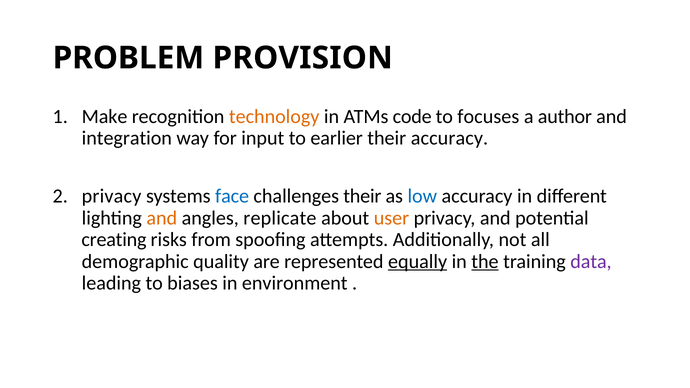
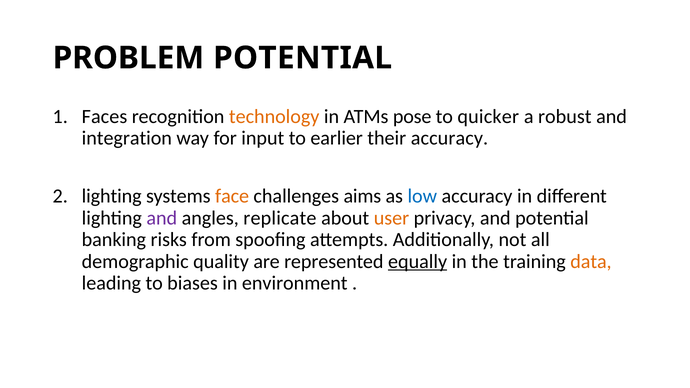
PROBLEM PROVISION: PROVISION -> POTENTIAL
Make: Make -> Faces
code: code -> pose
focuses: focuses -> quicker
author: author -> robust
privacy at (112, 196): privacy -> lighting
face colour: blue -> orange
challenges their: their -> aims
and at (162, 218) colour: orange -> purple
creating: creating -> banking
the underline: present -> none
data colour: purple -> orange
